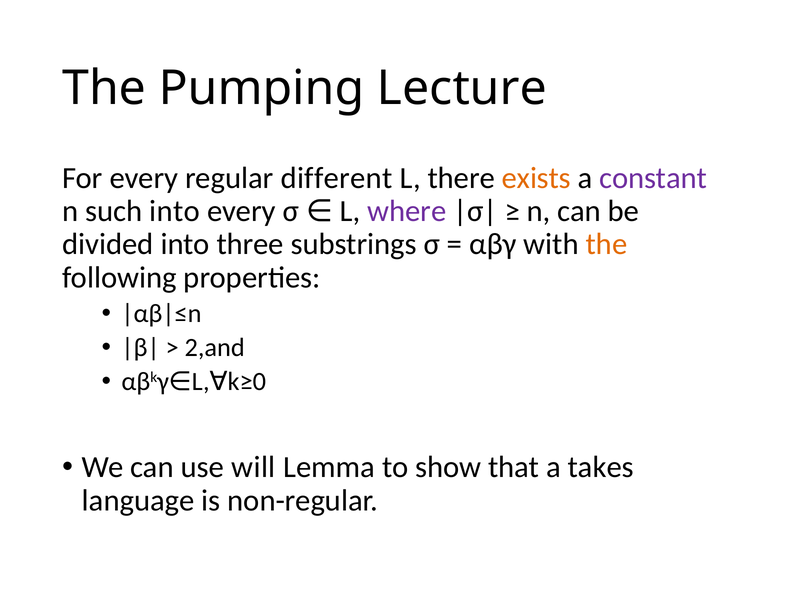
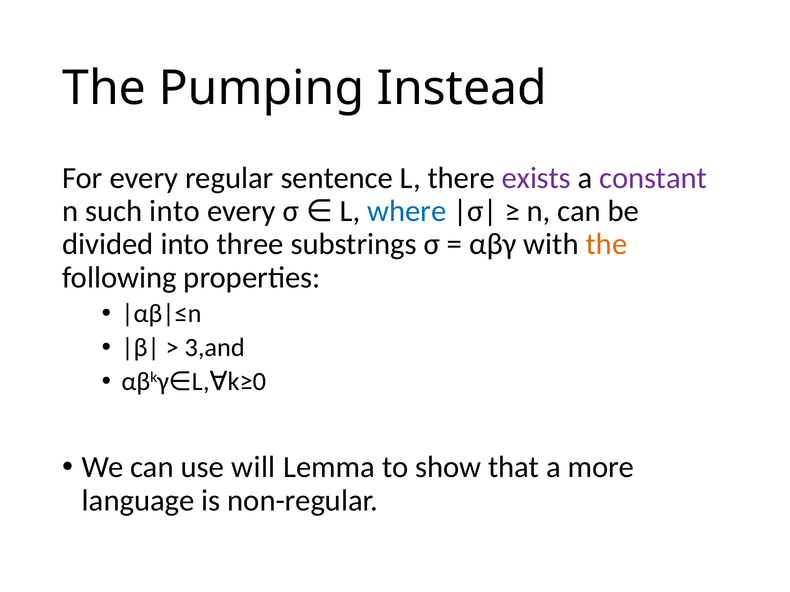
Lecture: Lecture -> Instead
different: different -> sentence
exists colour: orange -> purple
where colour: purple -> blue
2,and: 2,and -> 3,and
takes: takes -> more
